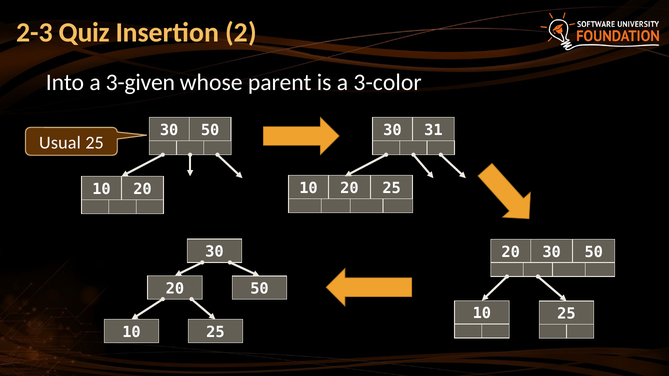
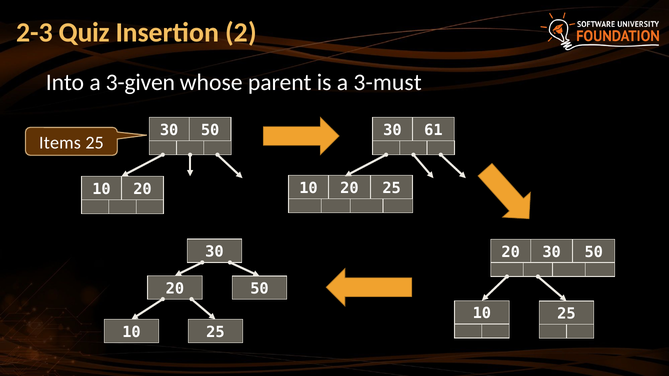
3-color: 3-color -> 3-must
31: 31 -> 61
Usual: Usual -> Items
